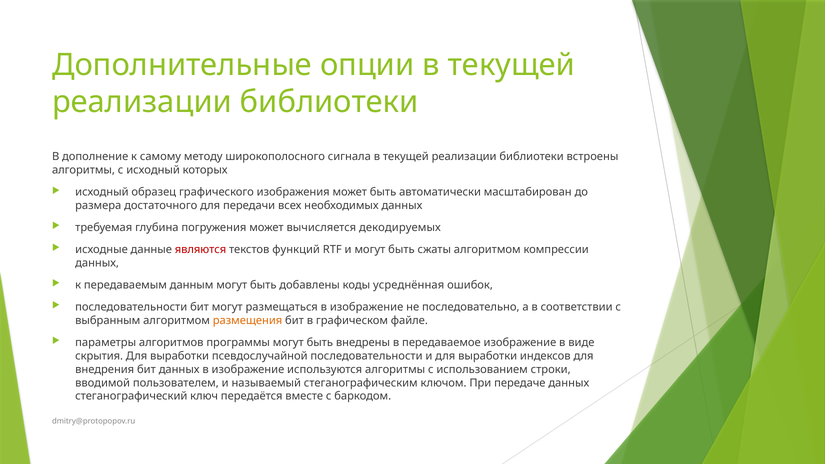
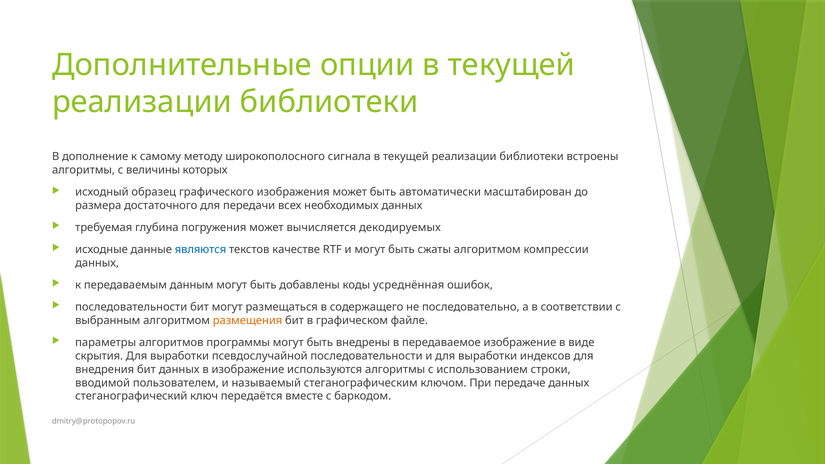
с исходный: исходный -> величины
являются colour: red -> blue
функций: функций -> качестве
размещаться в изображение: изображение -> содержащего
